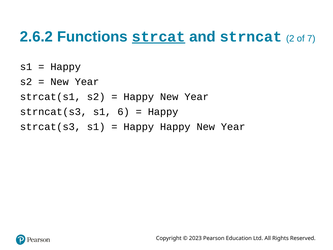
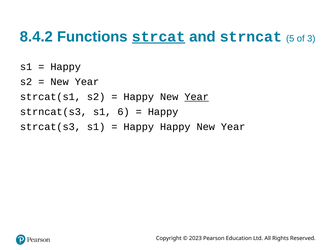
2.6.2: 2.6.2 -> 8.4.2
2: 2 -> 5
7: 7 -> 3
Year at (197, 97) underline: none -> present
